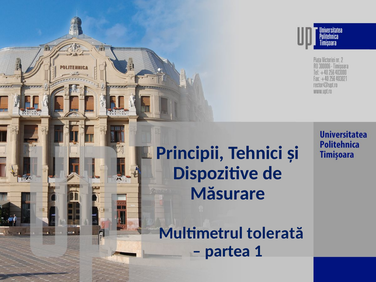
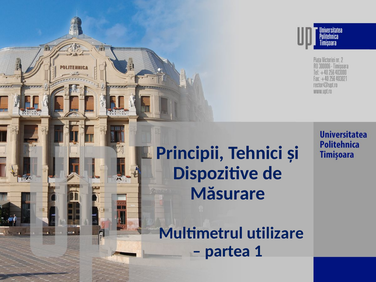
tolerată: tolerată -> utilizare
